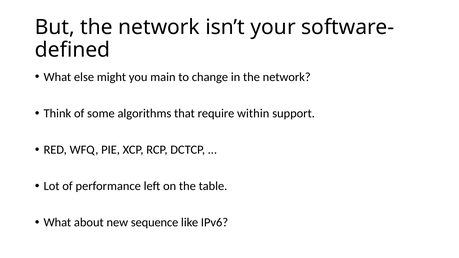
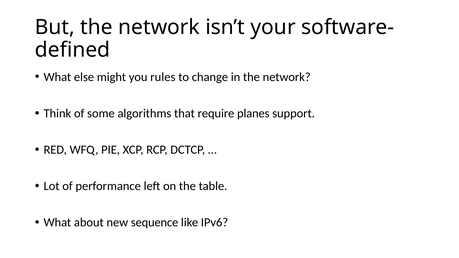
main: main -> rules
within: within -> planes
